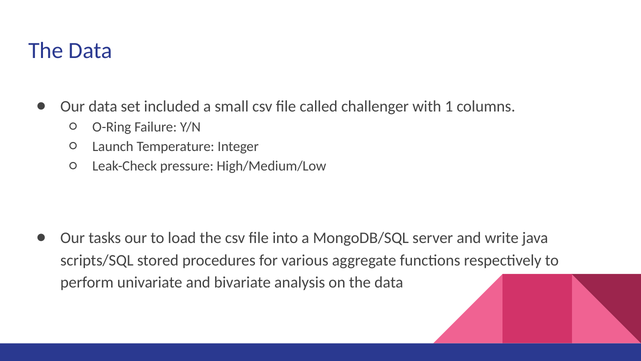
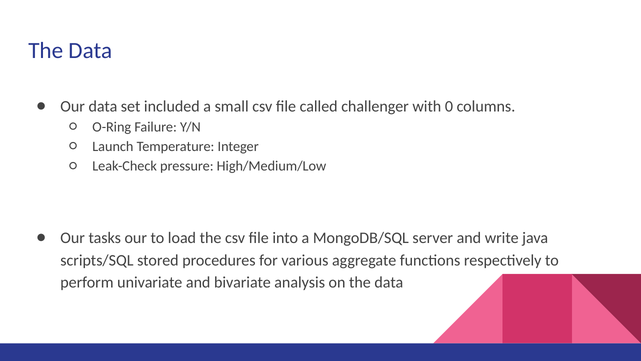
1: 1 -> 0
